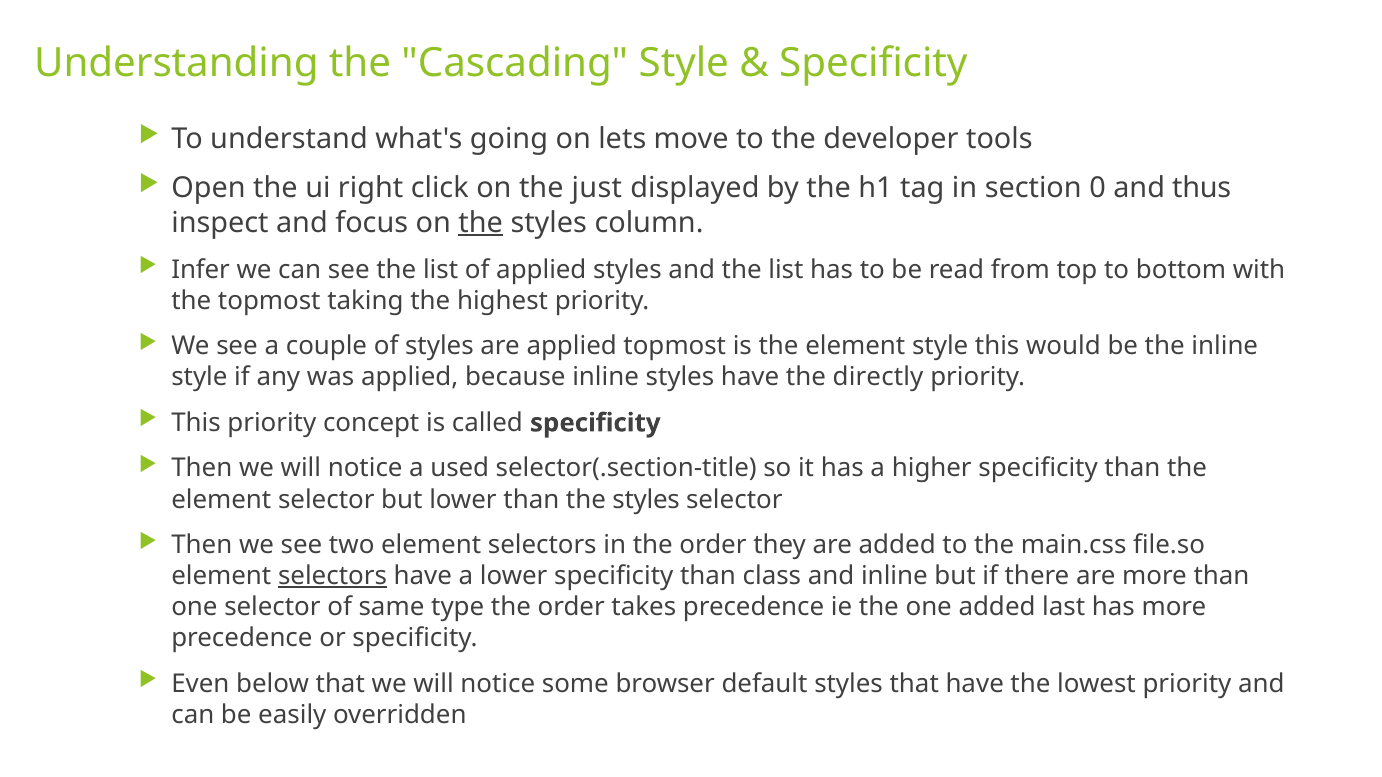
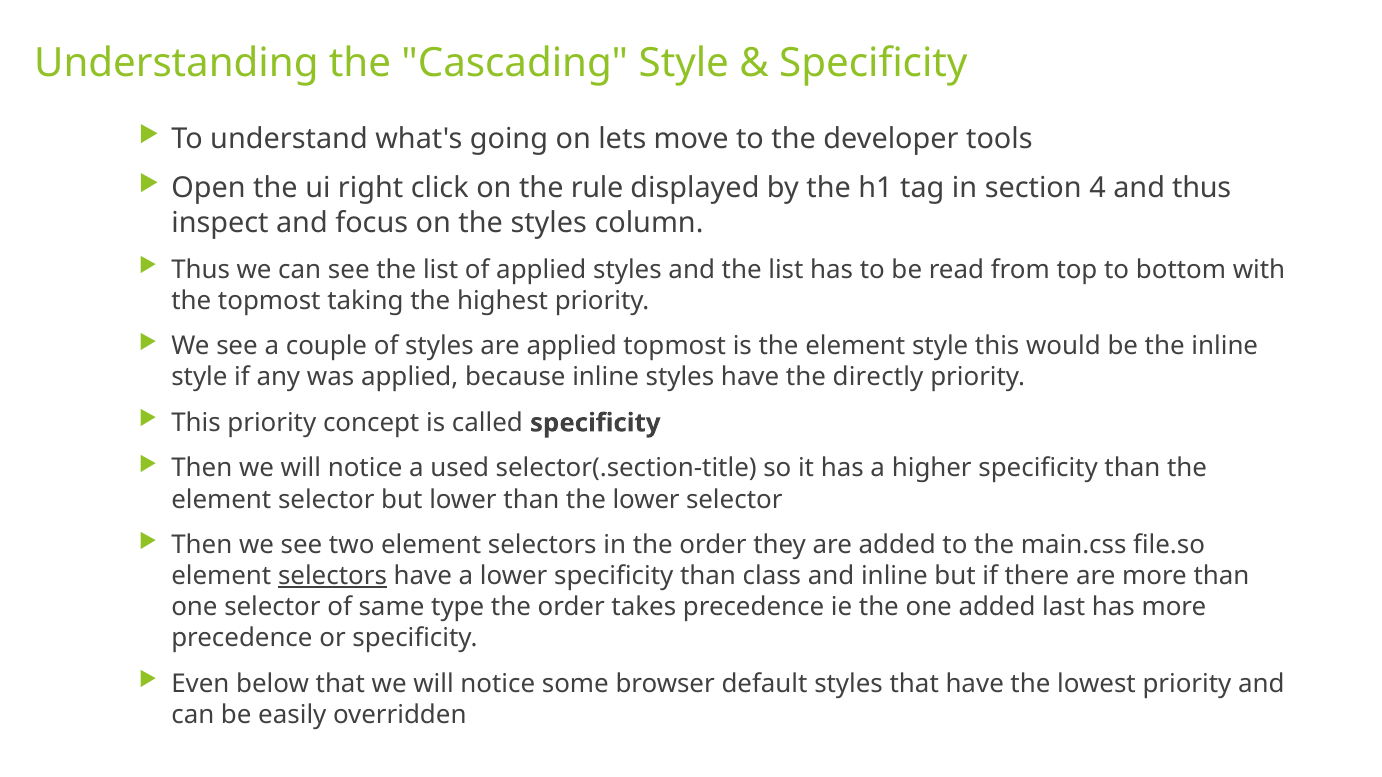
just: just -> rule
0: 0 -> 4
the at (481, 223) underline: present -> none
Infer at (201, 270): Infer -> Thus
than the styles: styles -> lower
